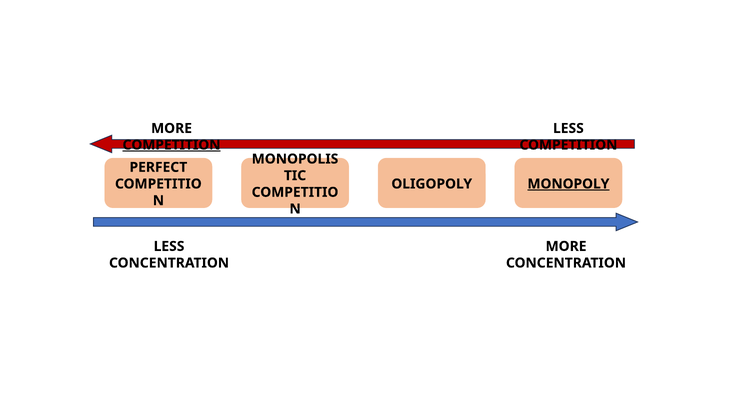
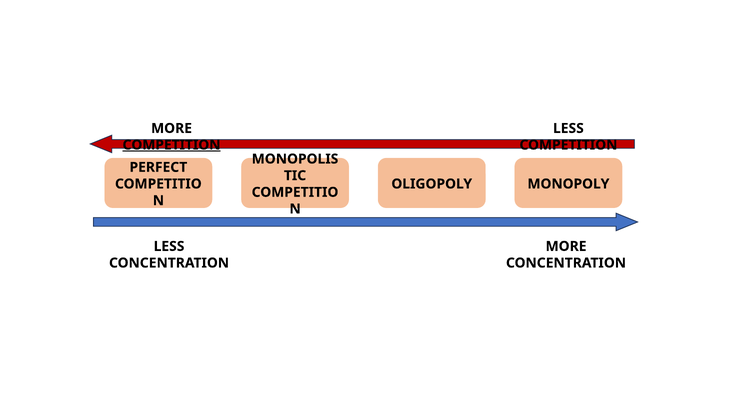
MONOPOLY underline: present -> none
